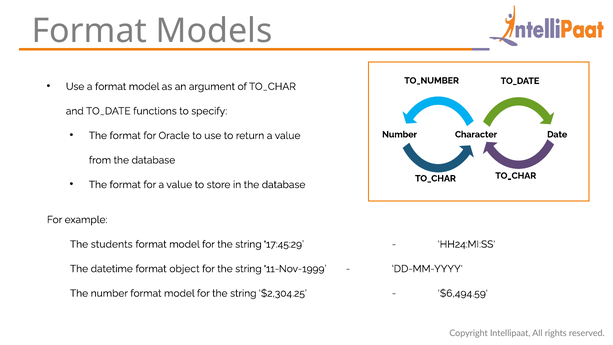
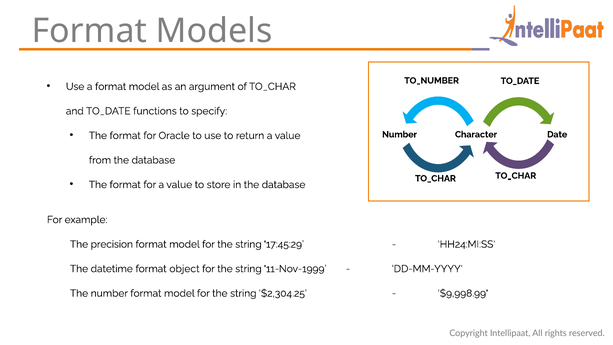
students: students -> precision
$6,494.59: $6,494.59 -> $9,998.99
